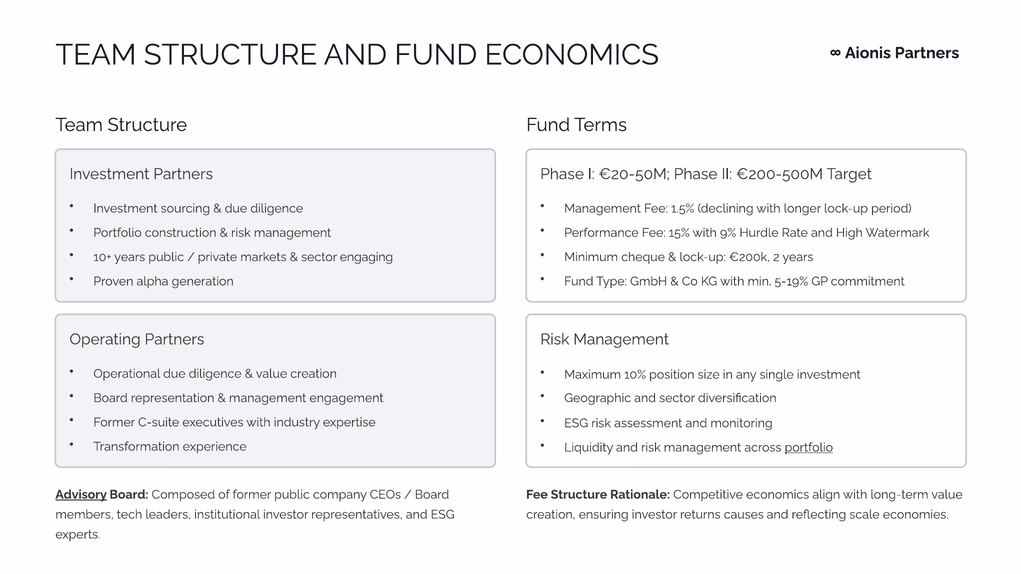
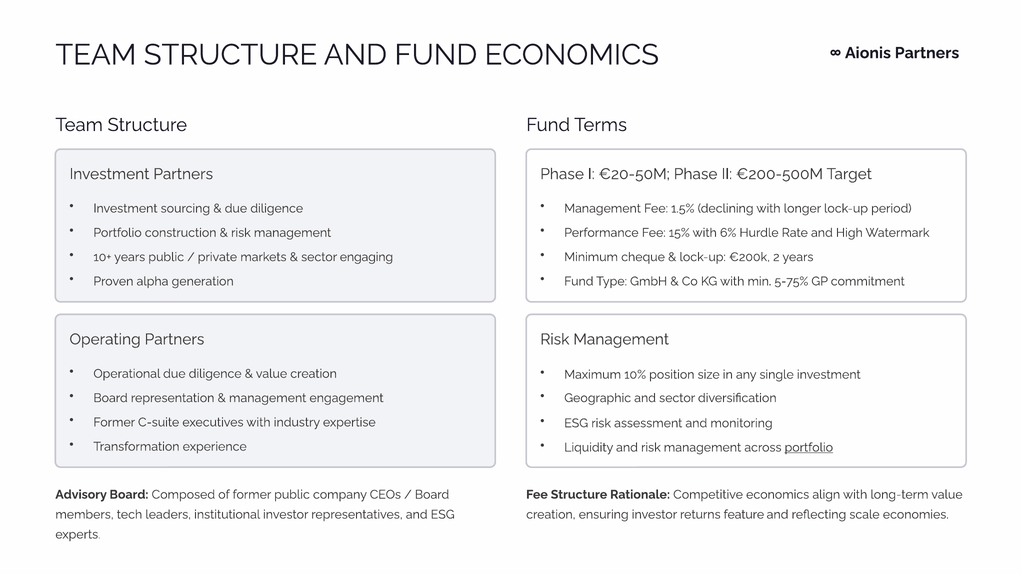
9%: 9% -> 6%
5-19%: 5-19% -> 5-75%
Advisory underline: present -> none
causes: causes -> feature
